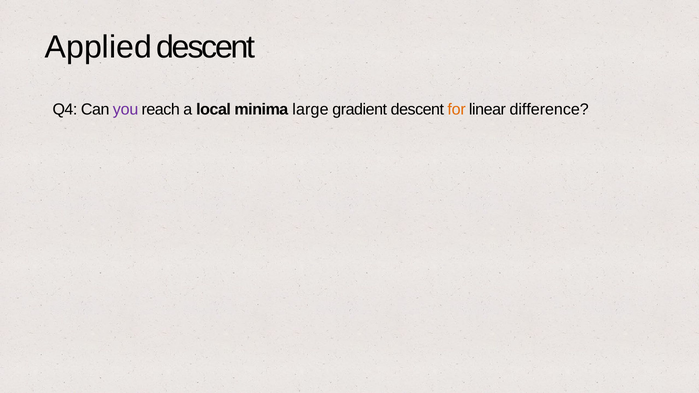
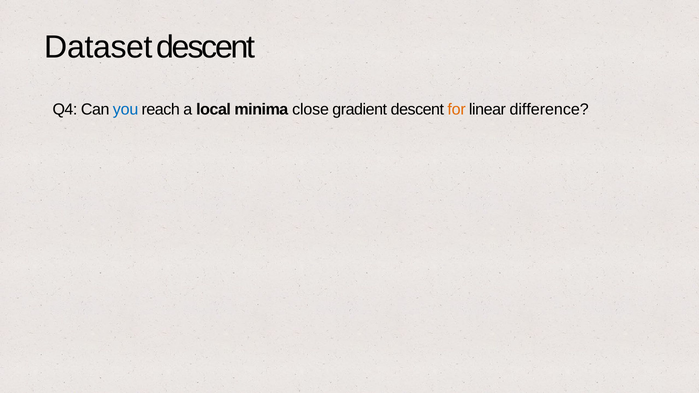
Applied: Applied -> Dataset
you colour: purple -> blue
large: large -> close
